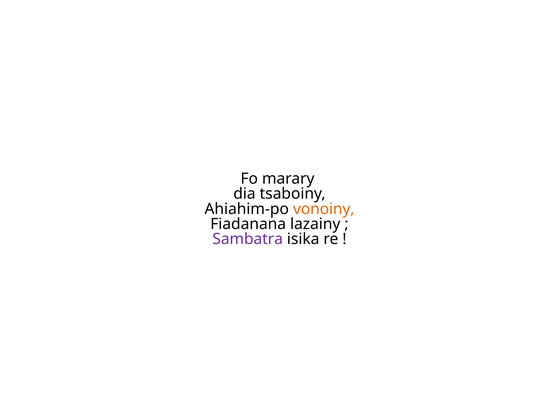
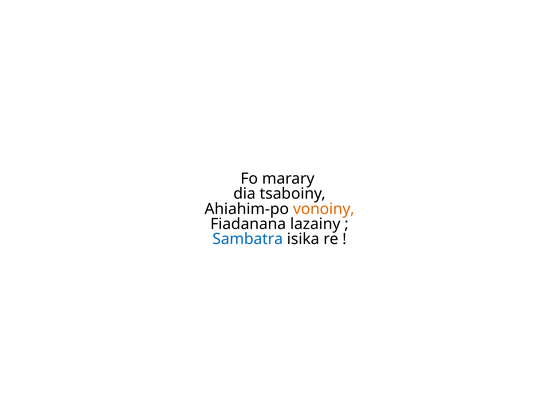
Sambatra colour: purple -> blue
